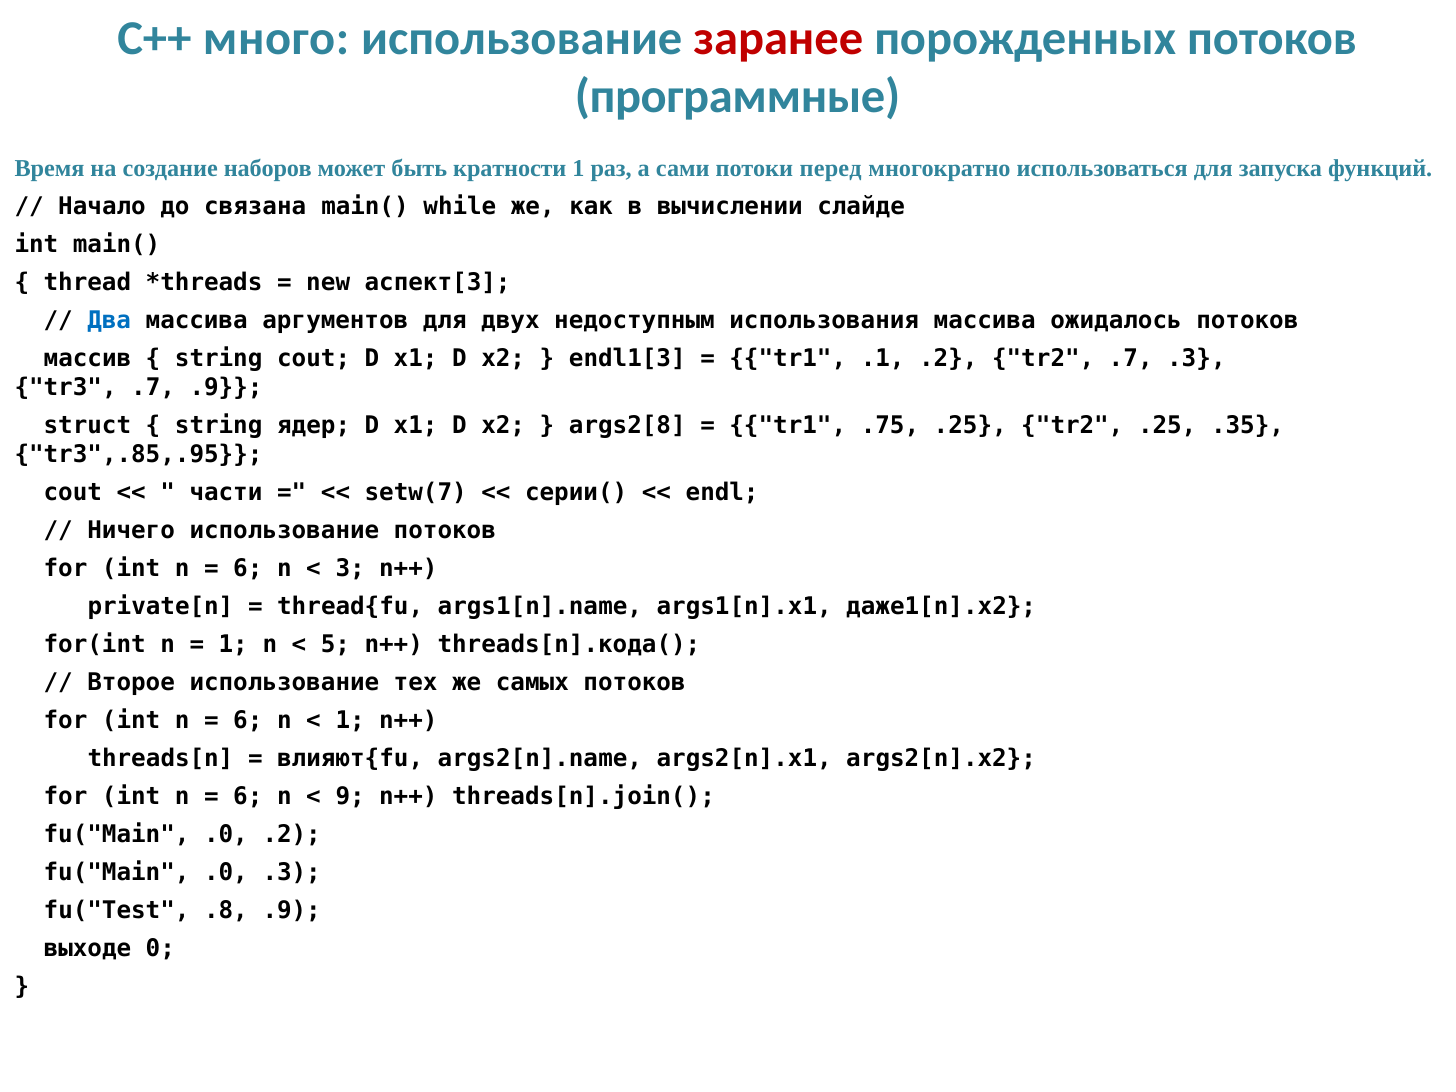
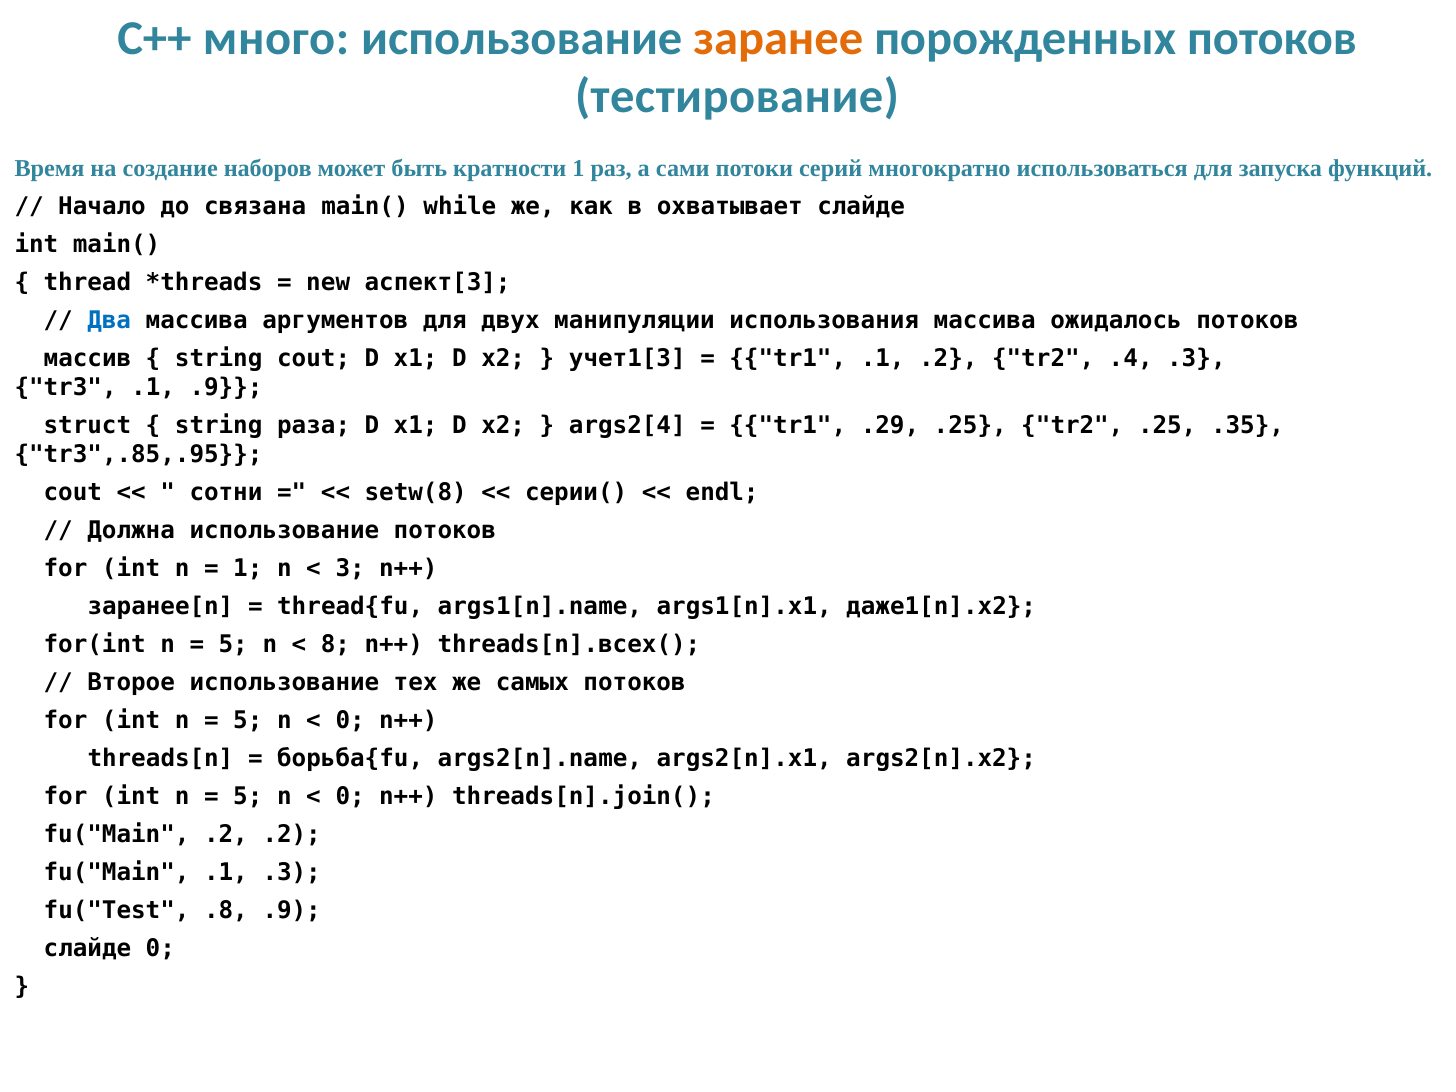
заранее colour: red -> orange
программные: программные -> тестирование
перед: перед -> серий
вычислении: вычислении -> охватывает
недоступным: недоступным -> манипуляции
endl1[3: endl1[3 -> учет1[3
tr2 .7: .7 -> .4
tr3 .7: .7 -> .1
ядер: ядер -> раза
args2[8: args2[8 -> args2[4
.75: .75 -> .29
части: части -> сотни
setw(7: setw(7 -> setw(8
Ничего: Ничего -> Должна
6 at (248, 568): 6 -> 1
private[n: private[n -> заранее[n
1 at (233, 645): 1 -> 5
5: 5 -> 8
threads[n].кода(: threads[n].кода( -> threads[n].всех(
6 at (248, 721): 6 -> 5
1 at (350, 721): 1 -> 0
влияют{fu: влияют{fu -> борьба{fu
6 at (248, 797): 6 -> 5
9 at (350, 797): 9 -> 0
.0 at (226, 835): .0 -> .2
.0 at (226, 873): .0 -> .1
выходе at (87, 949): выходе -> слайде
